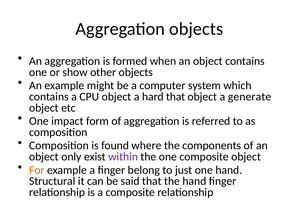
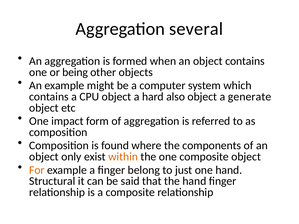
Aggregation objects: objects -> several
show: show -> being
hard that: that -> also
within colour: purple -> orange
